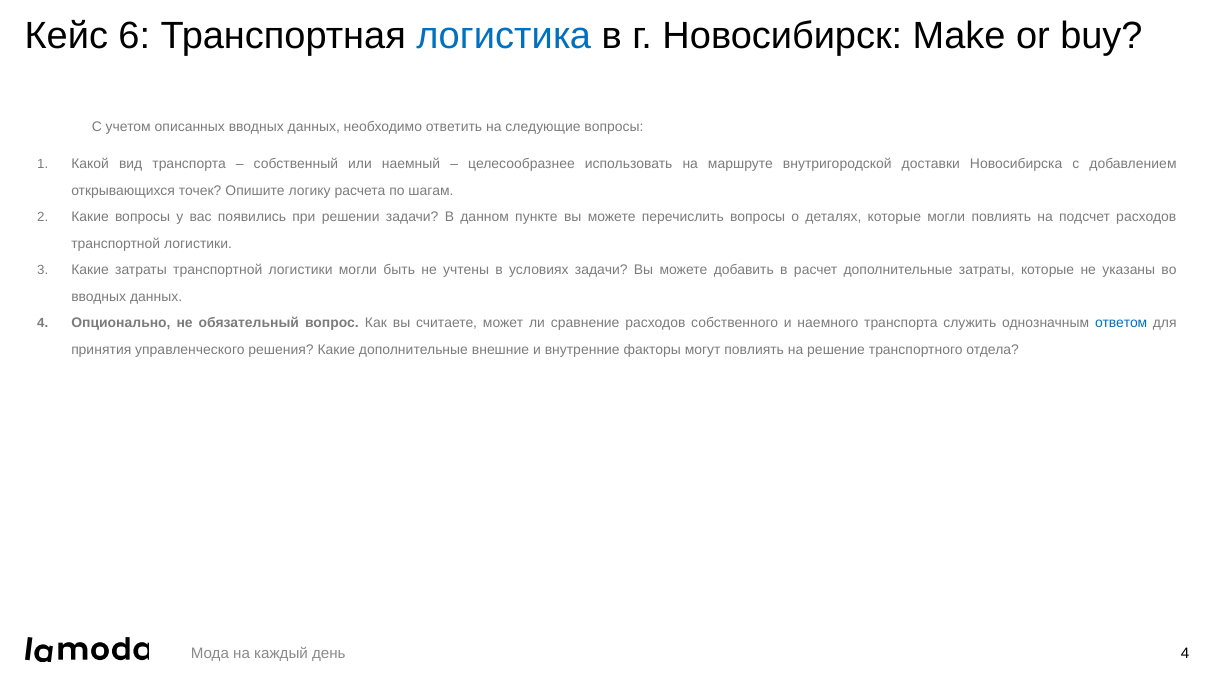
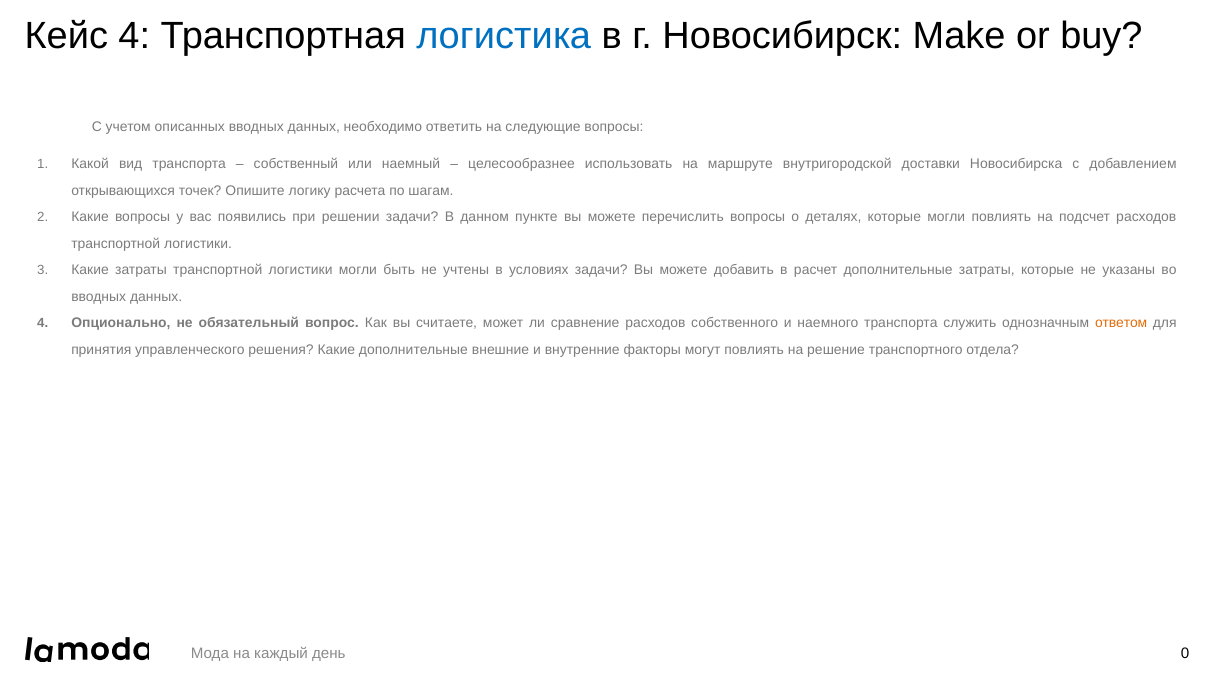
Кейс 6: 6 -> 4
ответом colour: blue -> orange
4 at (1185, 654): 4 -> 0
